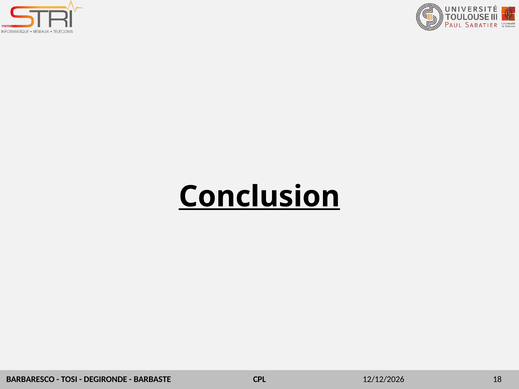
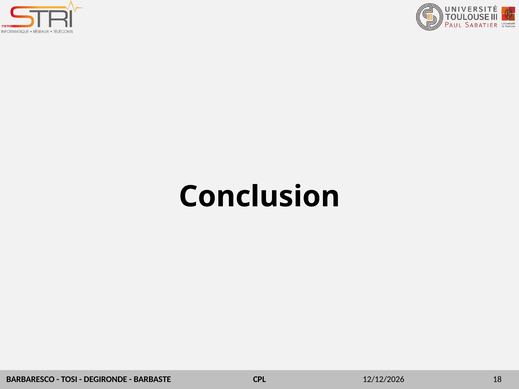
Conclusion underline: present -> none
